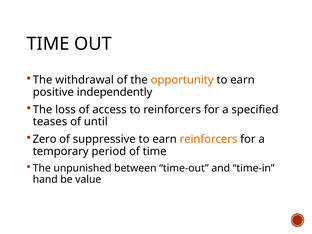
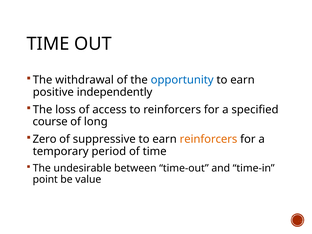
opportunity colour: orange -> blue
teases: teases -> course
until: until -> long
unpunished: unpunished -> undesirable
hand: hand -> point
